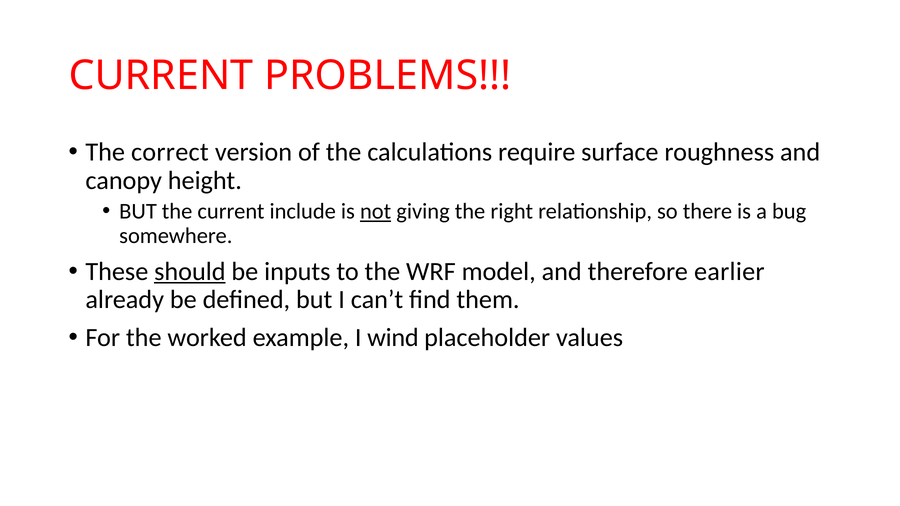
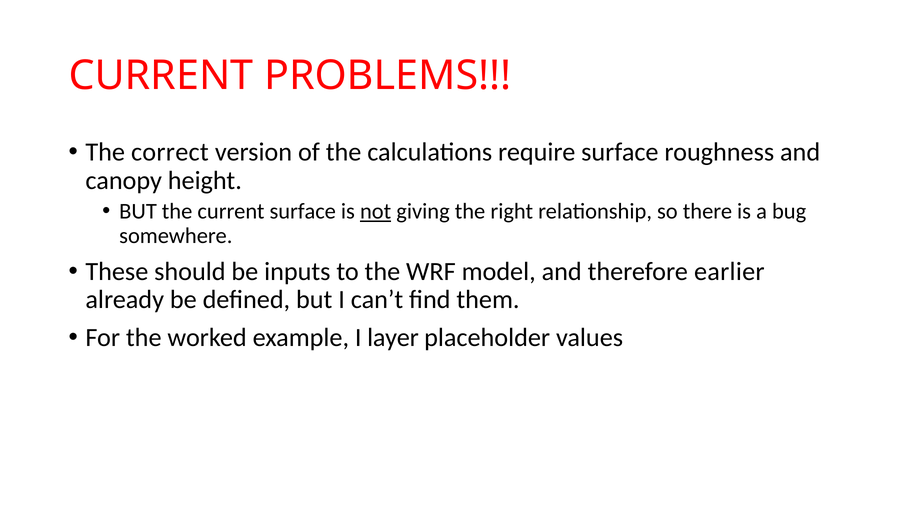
current include: include -> surface
should underline: present -> none
wind: wind -> layer
